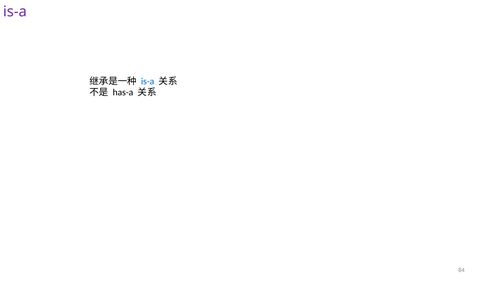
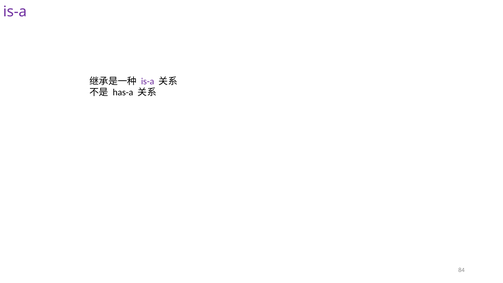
is-a at (148, 81) colour: blue -> purple
